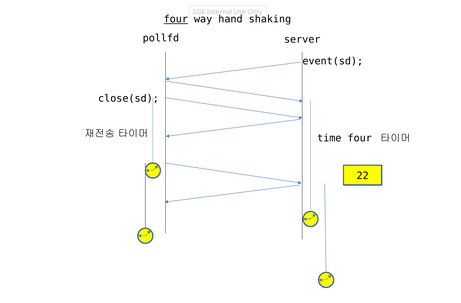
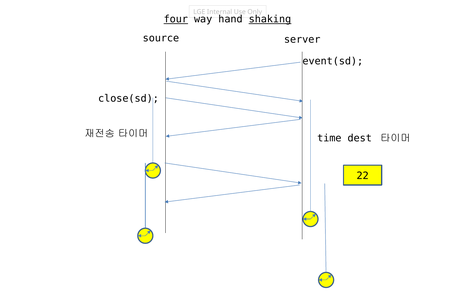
shaking underline: none -> present
pollfd: pollfd -> source
time four: four -> dest
